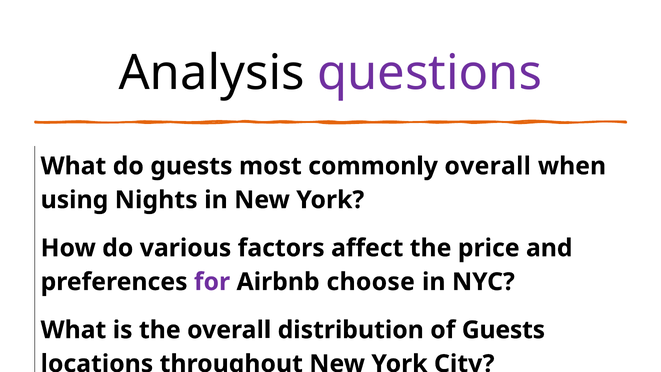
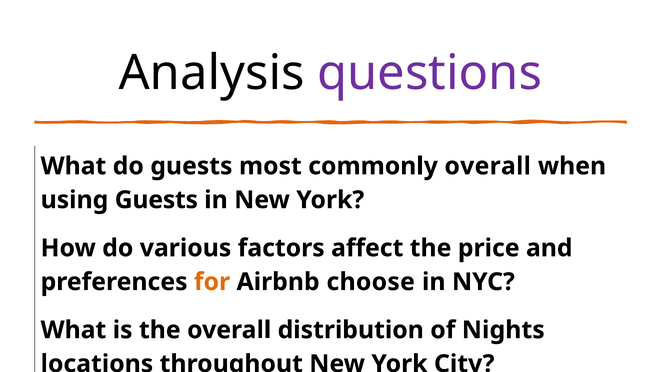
using Nights: Nights -> Guests
for at (212, 282) colour: purple -> orange
of Guests: Guests -> Nights
